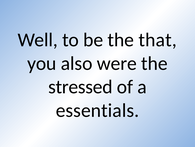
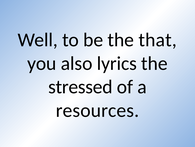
were: were -> lyrics
essentials: essentials -> resources
